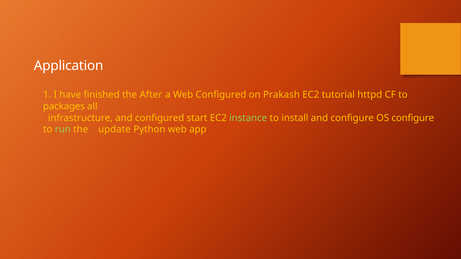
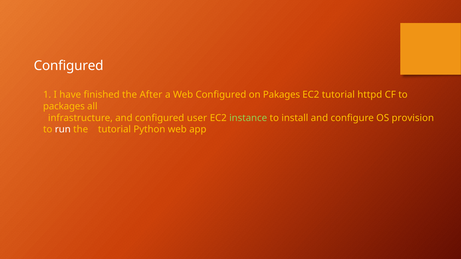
Application at (69, 66): Application -> Configured
Prakash: Prakash -> Pakages
start: start -> user
OS configure: configure -> provision
run colour: light green -> white
the update: update -> tutorial
